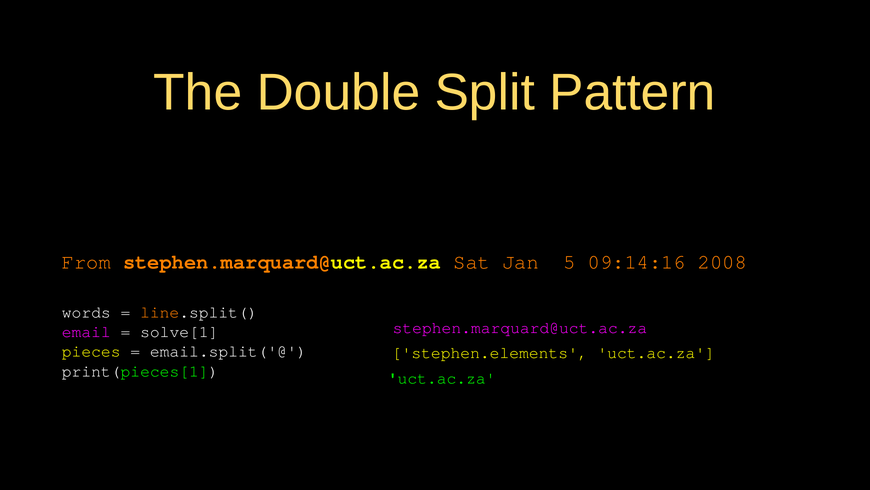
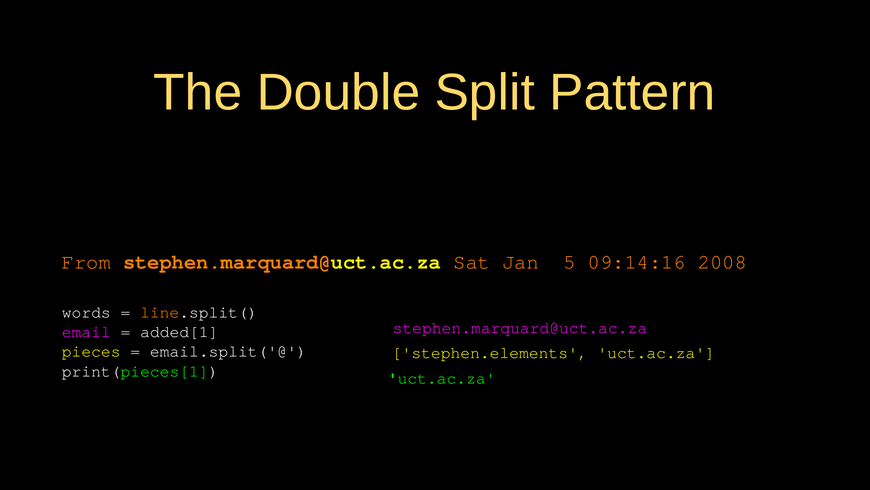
solve[1: solve[1 -> added[1
